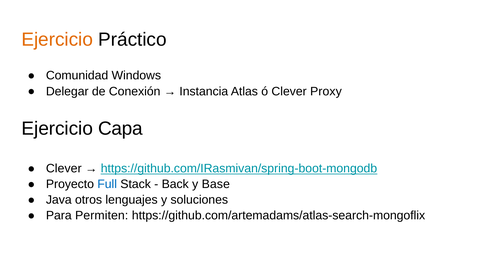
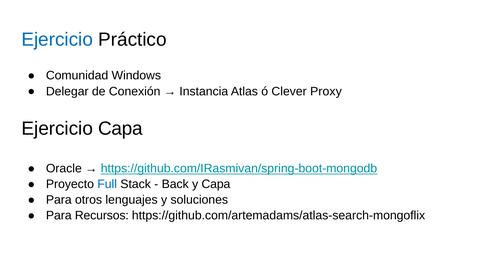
Ejercicio at (57, 40) colour: orange -> blue
Clever at (64, 168): Clever -> Oracle
y Base: Base -> Capa
Java at (59, 200): Java -> Para
Permiten: Permiten -> Recursos
